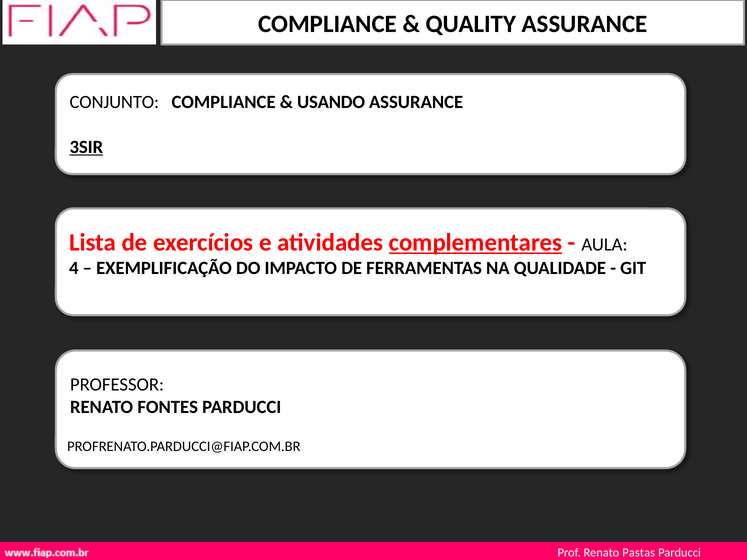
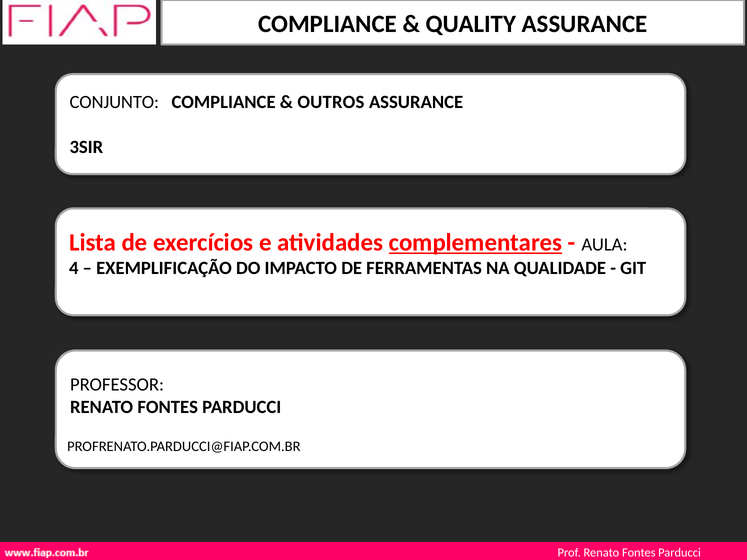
USANDO: USANDO -> OUTROS
3SIR underline: present -> none
Pastas at (639, 553): Pastas -> Fontes
